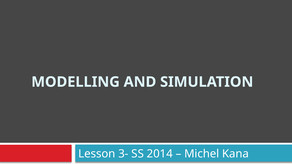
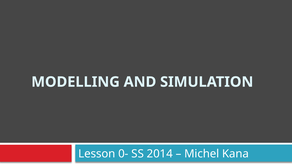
3-: 3- -> 0-
